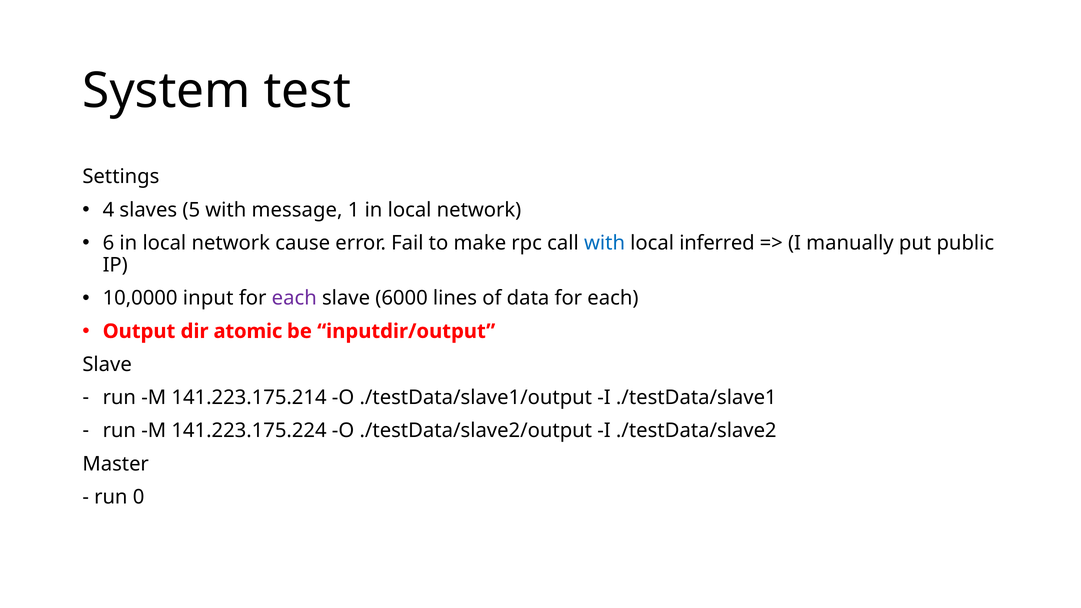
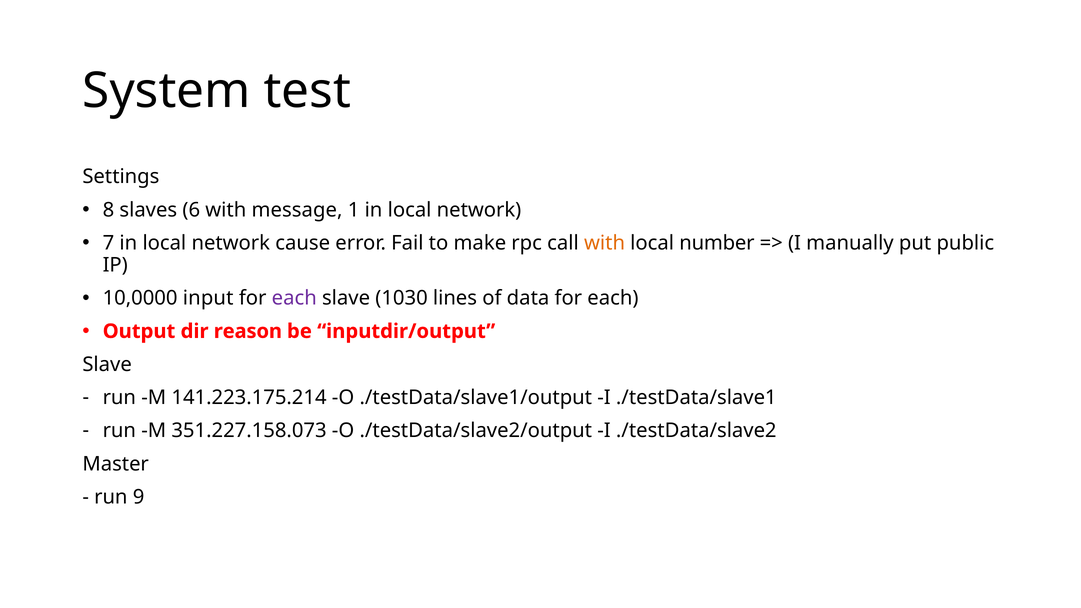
4: 4 -> 8
5: 5 -> 6
6: 6 -> 7
with at (605, 243) colour: blue -> orange
inferred: inferred -> number
6000: 6000 -> 1030
atomic: atomic -> reason
141.223.175.224: 141.223.175.224 -> 351.227.158.073
0: 0 -> 9
